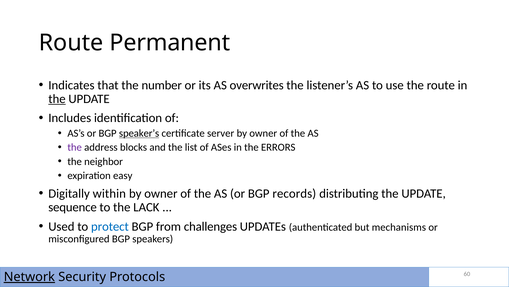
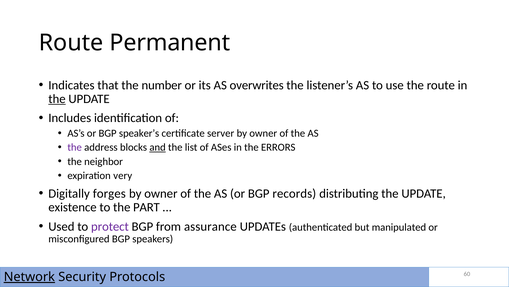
speaker’s underline: present -> none
and underline: none -> present
easy: easy -> very
within: within -> forges
sequence: sequence -> existence
LACK: LACK -> PART
protect colour: blue -> purple
challenges: challenges -> assurance
mechanisms: mechanisms -> manipulated
